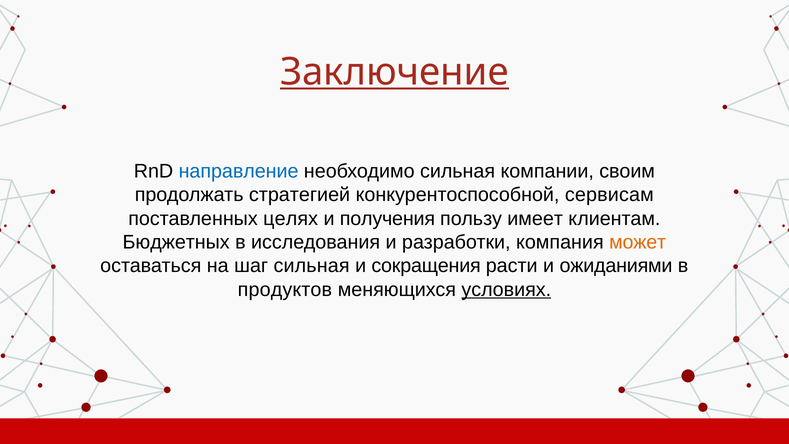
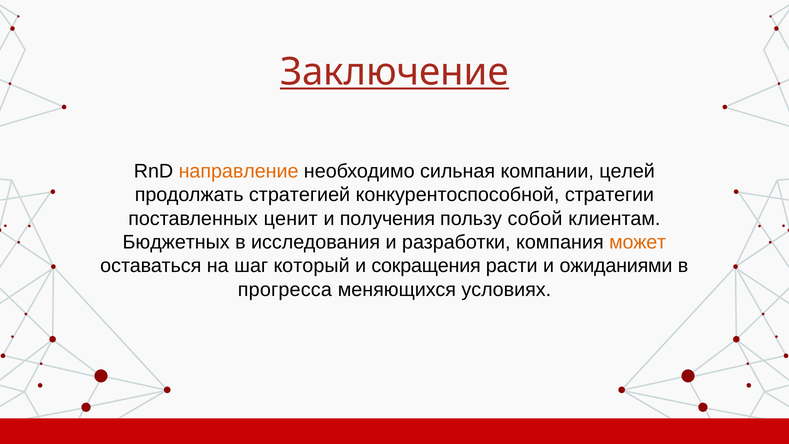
направление colour: blue -> orange
своим: своим -> целей
сервисам: сервисам -> стратегии
целях: целях -> ценит
имеет: имеет -> собой
шаг сильная: сильная -> который
продуктов: продуктов -> прогресса
условиях underline: present -> none
